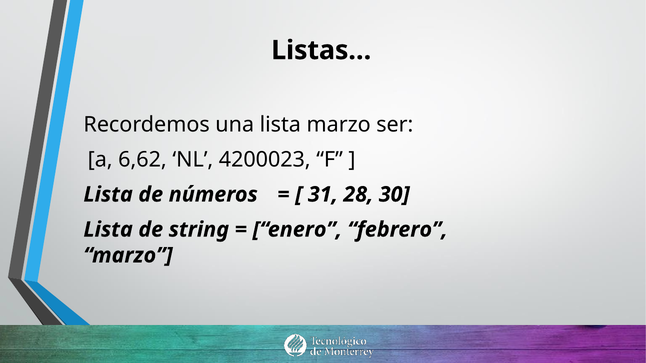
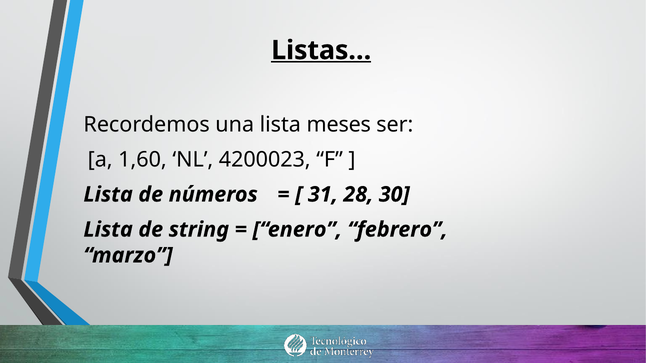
Listas… underline: none -> present
lista marzo: marzo -> meses
6,62: 6,62 -> 1,60
